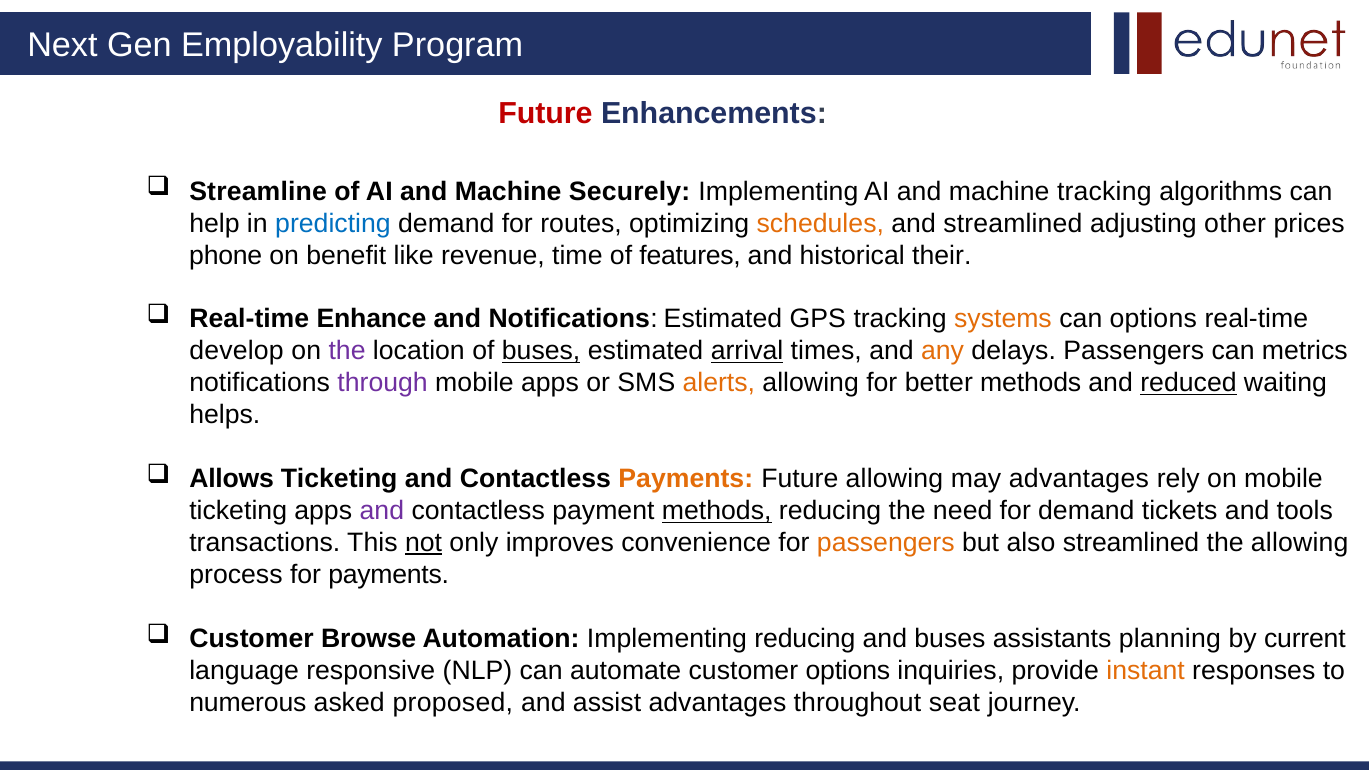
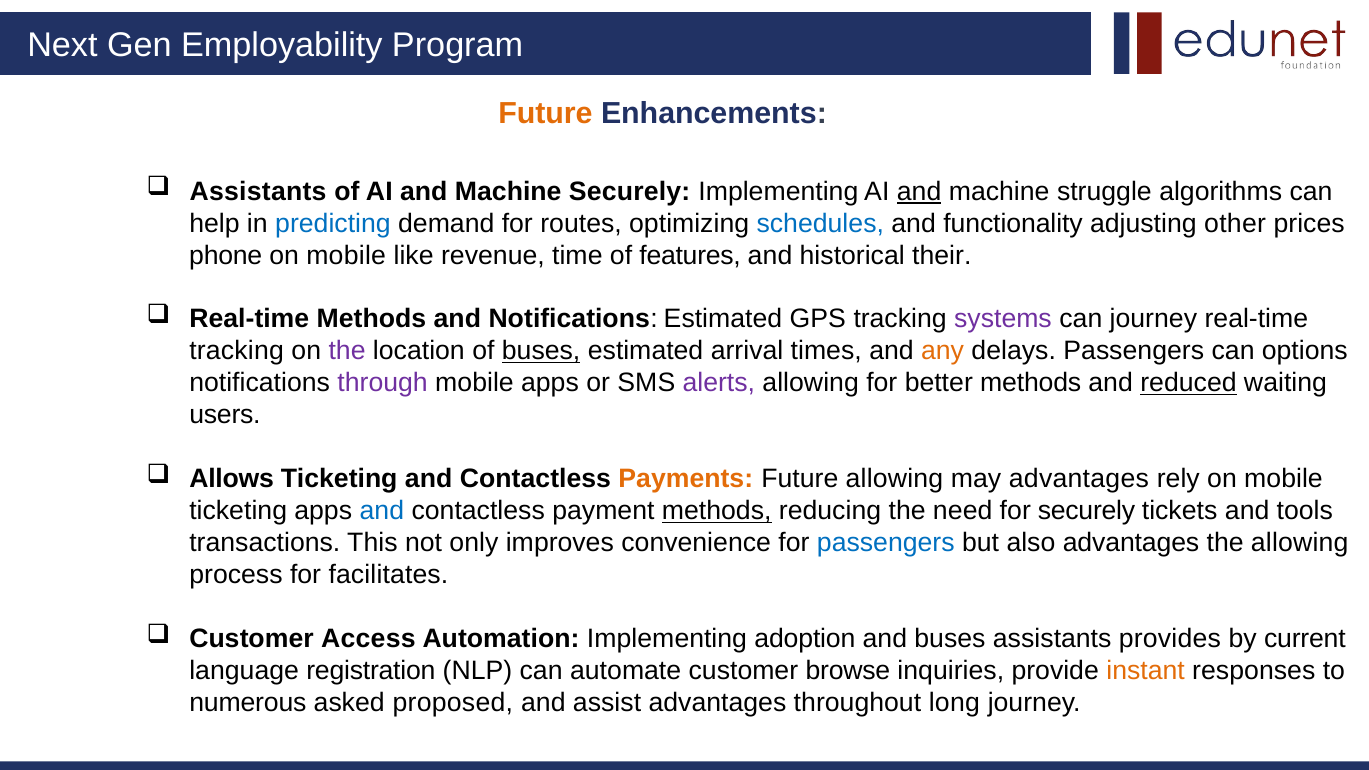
Future at (545, 113) colour: red -> orange
Streamline at (258, 191): Streamline -> Assistants
and at (919, 191) underline: none -> present
machine tracking: tracking -> struggle
schedules colour: orange -> blue
and streamlined: streamlined -> functionality
benefit at (346, 255): benefit -> mobile
Real-time Enhance: Enhance -> Methods
systems colour: orange -> purple
can options: options -> journey
develop at (237, 351): develop -> tracking
arrival underline: present -> none
metrics: metrics -> options
alerts colour: orange -> purple
helps: helps -> users
and at (382, 511) colour: purple -> blue
for demand: demand -> securely
not underline: present -> none
passengers at (886, 543) colour: orange -> blue
also streamlined: streamlined -> advantages
for payments: payments -> facilitates
Browse: Browse -> Access
Implementing reducing: reducing -> adoption
planning: planning -> provides
responsive: responsive -> registration
customer options: options -> browse
seat: seat -> long
